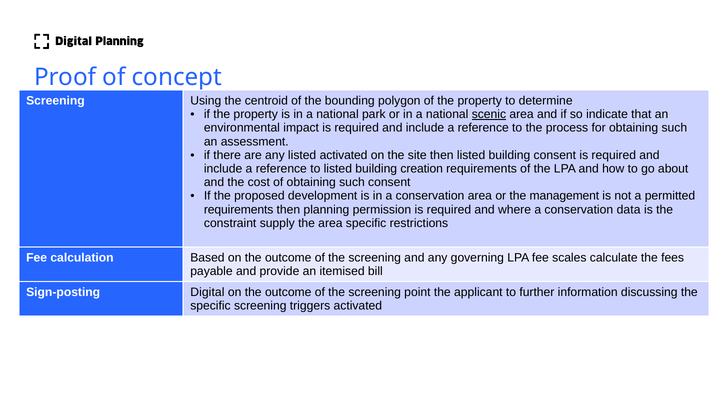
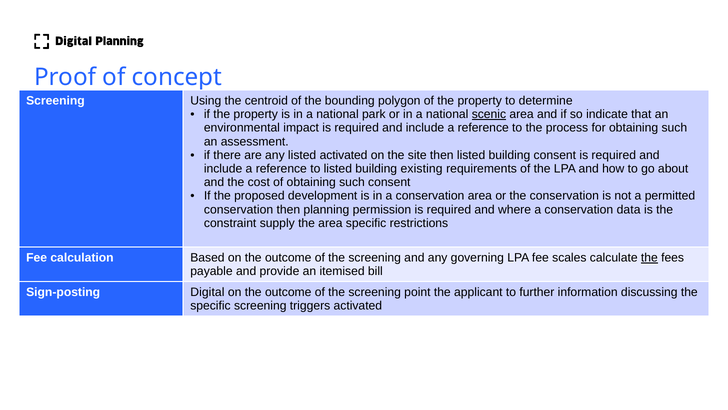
creation: creation -> existing
the management: management -> conservation
requirements at (239, 209): requirements -> conservation
the at (649, 257) underline: none -> present
